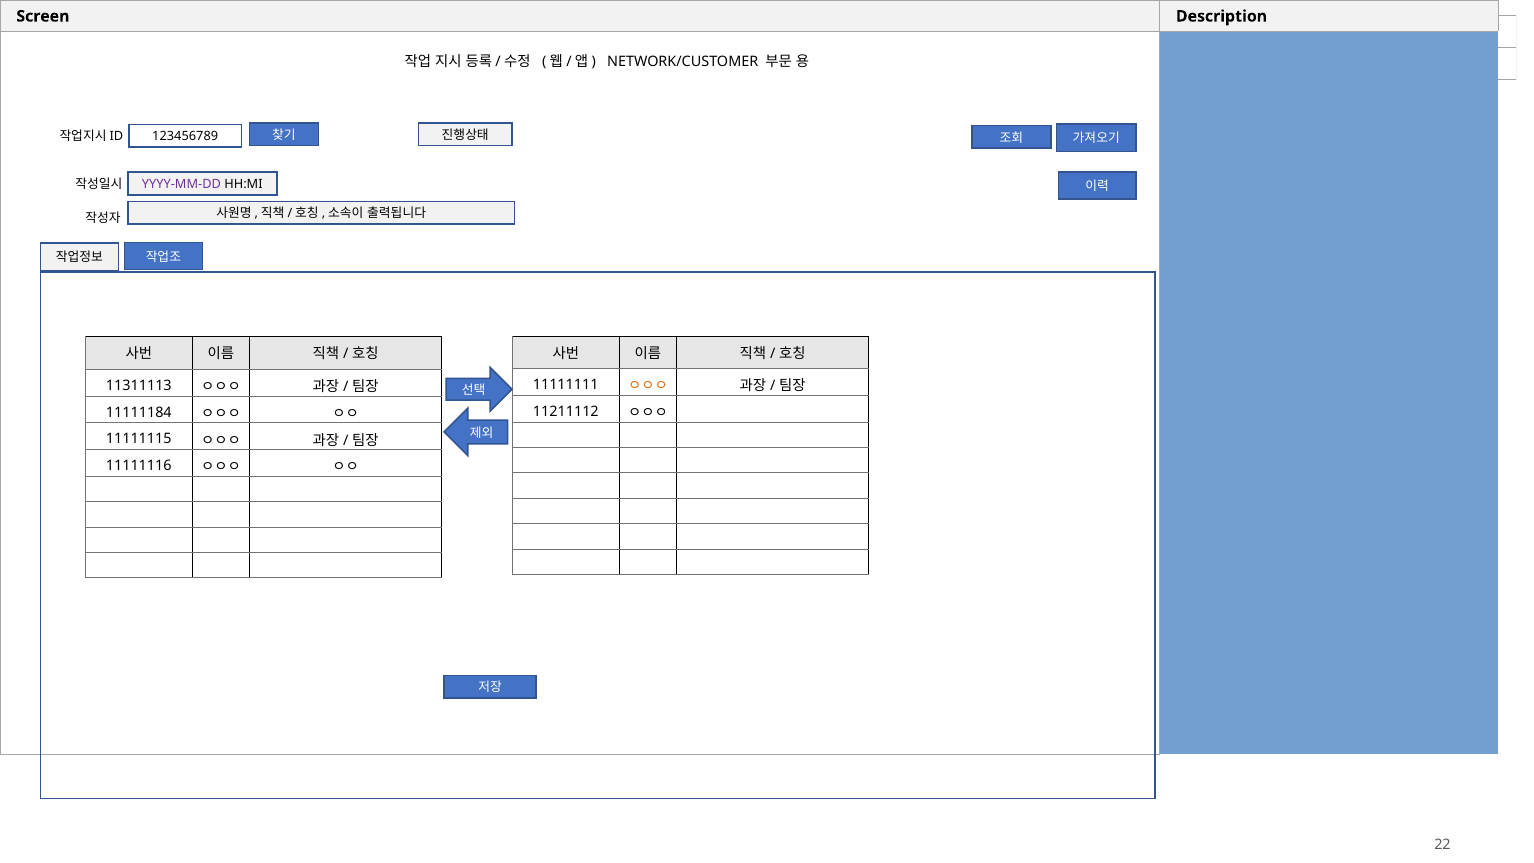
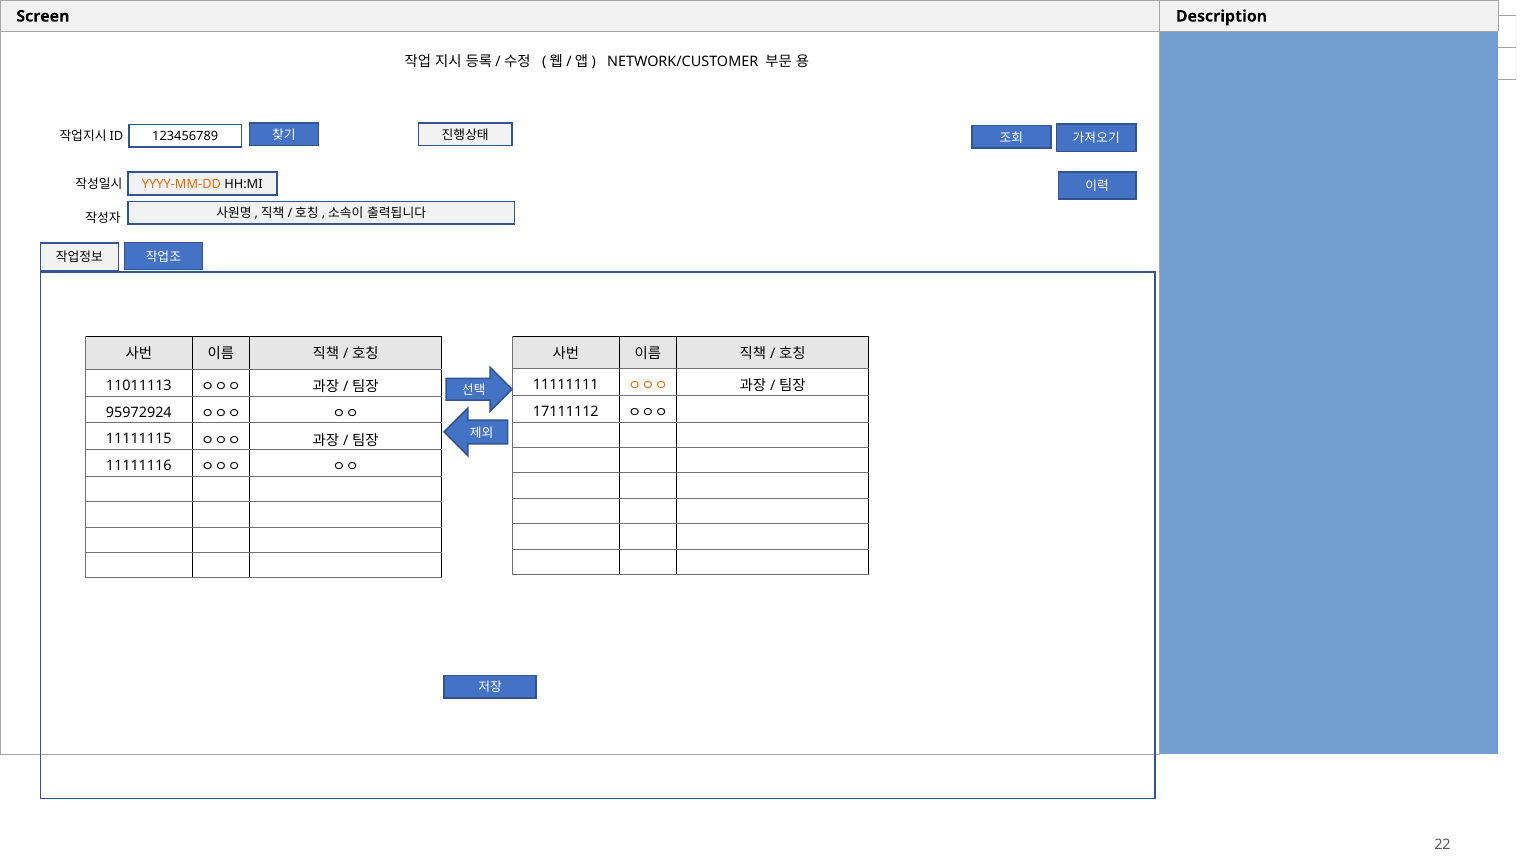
YYYY-MM-DD colour: purple -> orange
11311113: 11311113 -> 11011113
11211112: 11211112 -> 17111112
11111184: 11111184 -> 95972924
